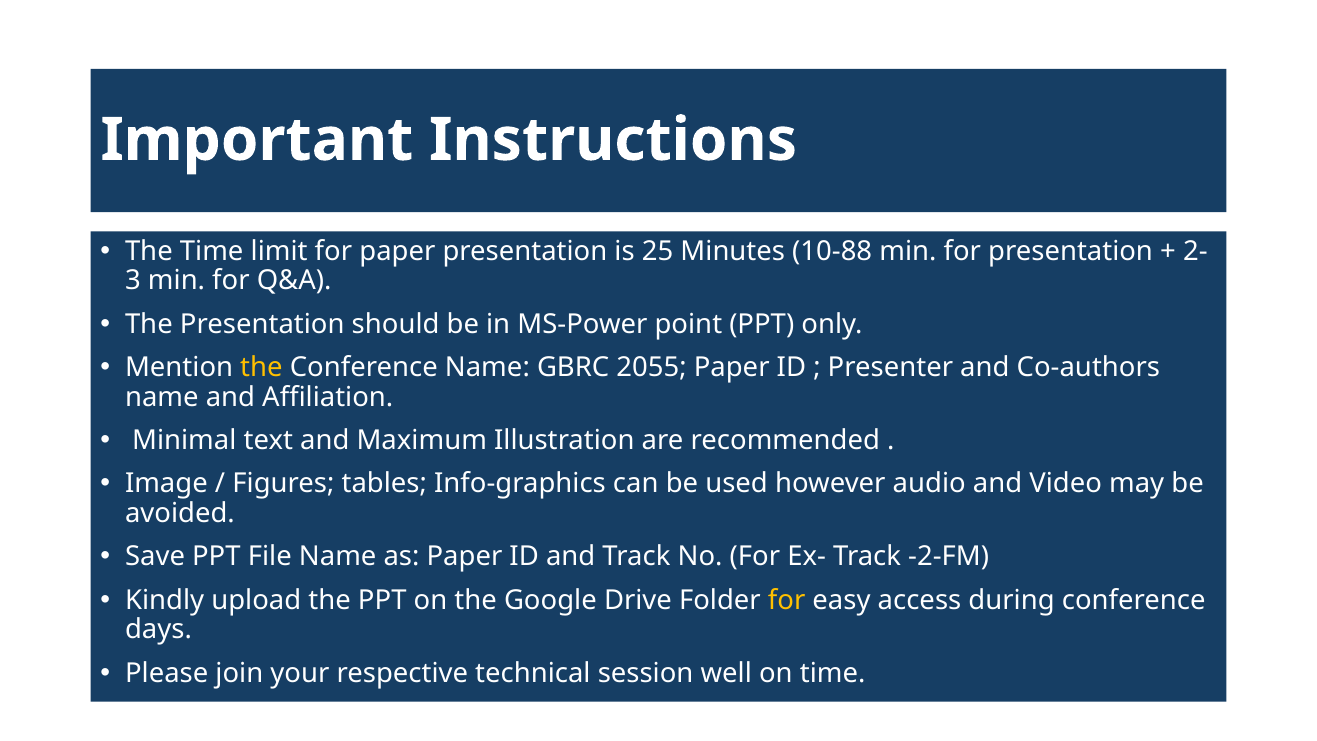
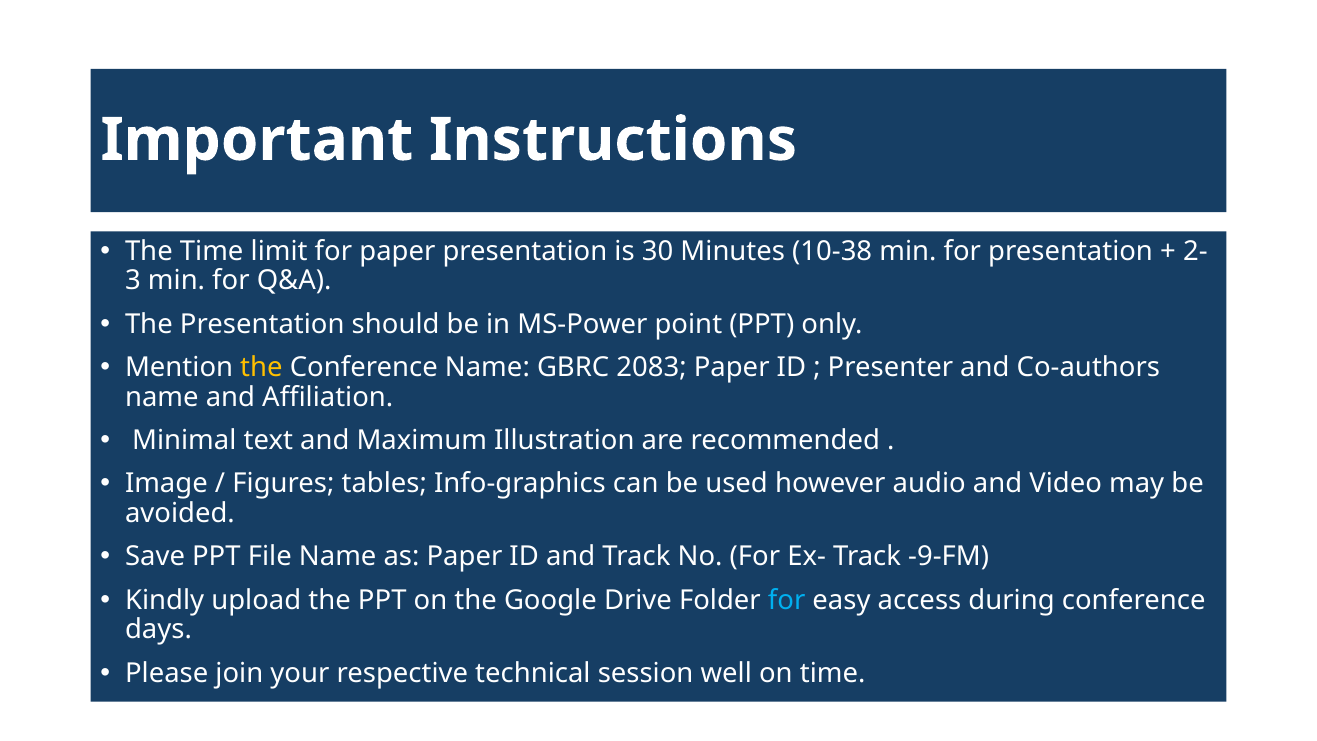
25: 25 -> 30
10-88: 10-88 -> 10-38
2055: 2055 -> 2083
-2-FM: -2-FM -> -9-FM
for at (787, 600) colour: yellow -> light blue
